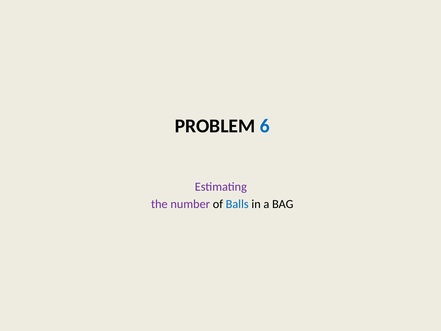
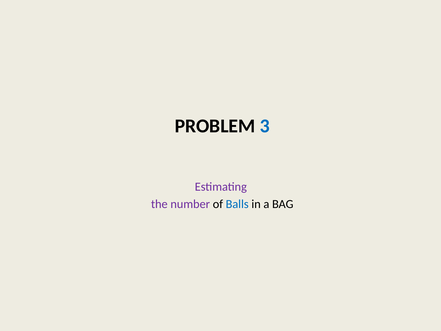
6: 6 -> 3
